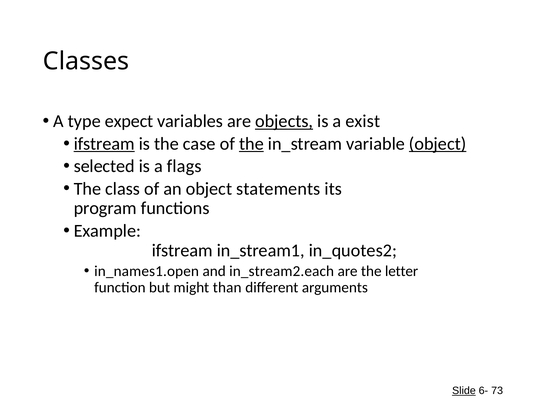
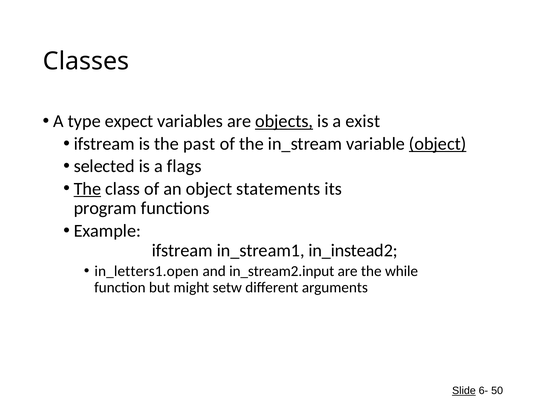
ifstream at (104, 144) underline: present -> none
case: case -> past
the at (251, 144) underline: present -> none
The at (87, 189) underline: none -> present
in_quotes2: in_quotes2 -> in_instead2
in_names1.open: in_names1.open -> in_letters1.open
in_stream2.each: in_stream2.each -> in_stream2.input
letter: letter -> while
than: than -> setw
73: 73 -> 50
